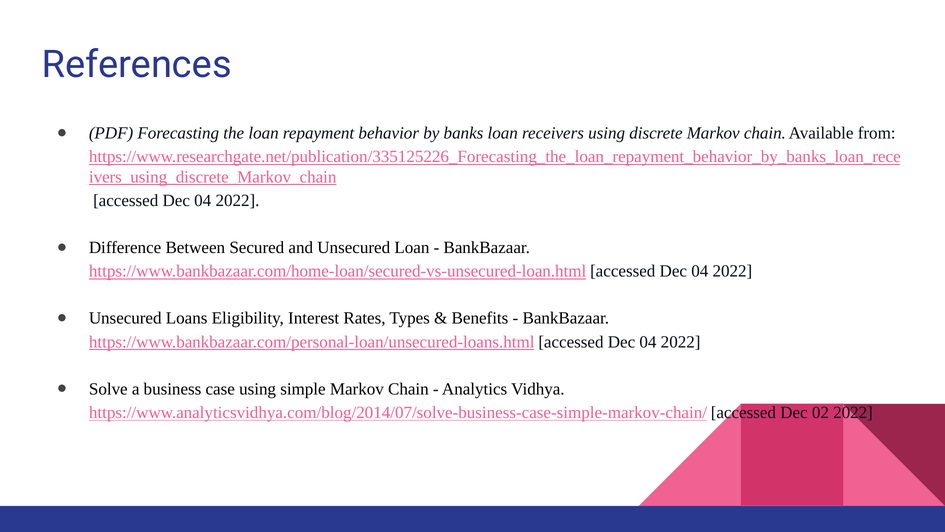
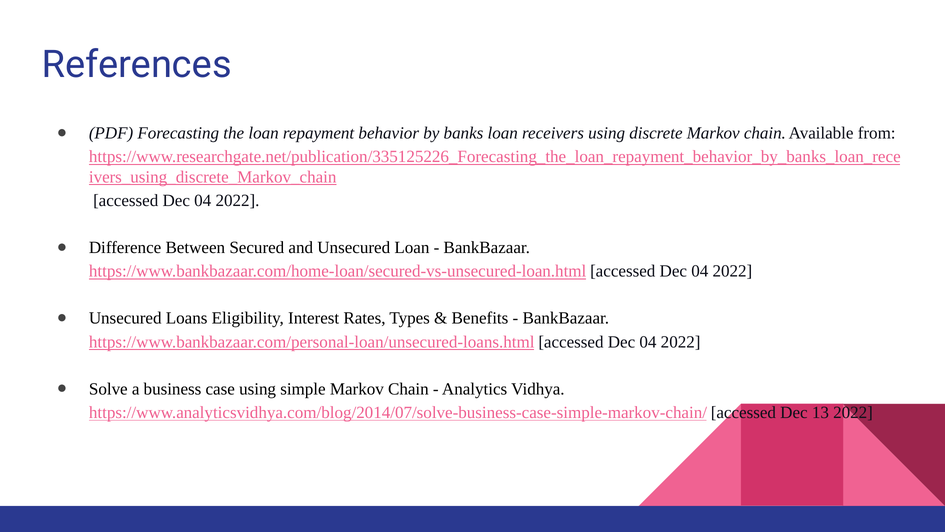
02: 02 -> 13
